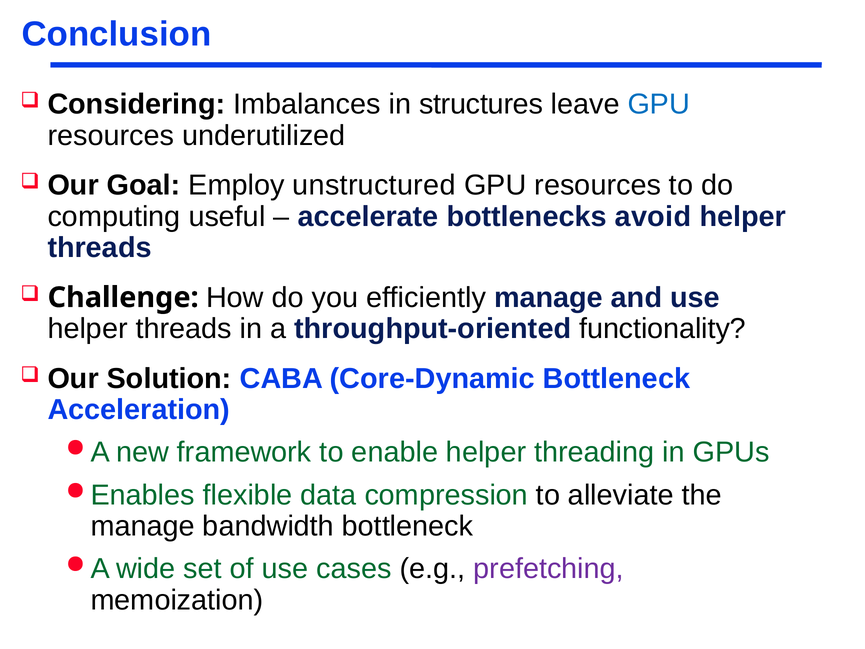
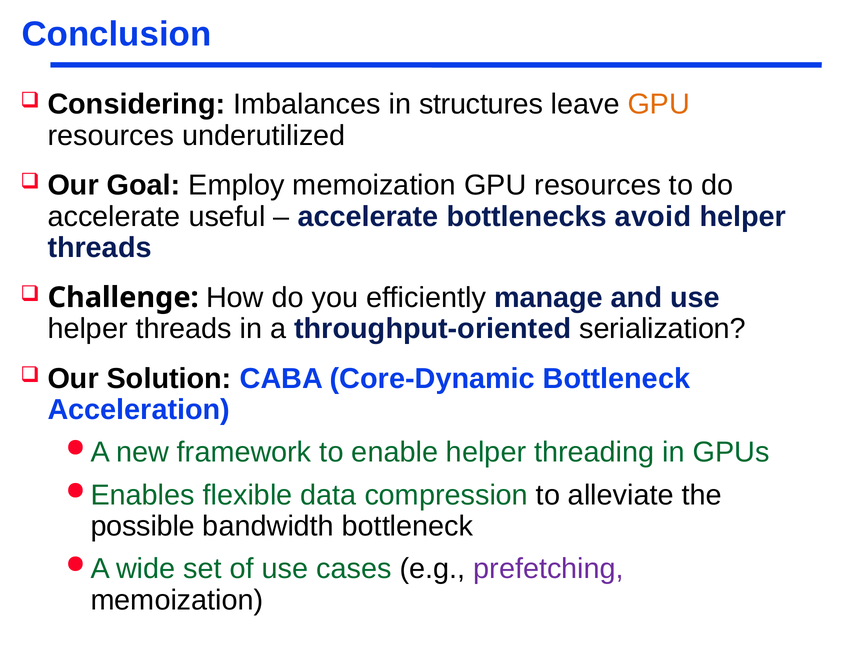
GPU at (659, 104) colour: blue -> orange
Employ unstructured: unstructured -> memoization
computing at (114, 216): computing -> accelerate
functionality: functionality -> serialization
manage at (143, 526): manage -> possible
